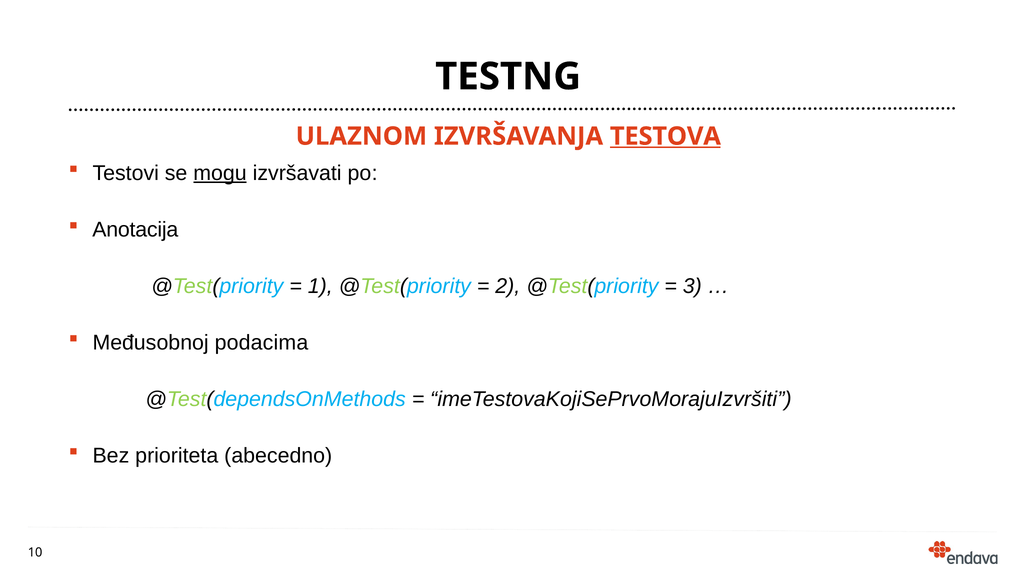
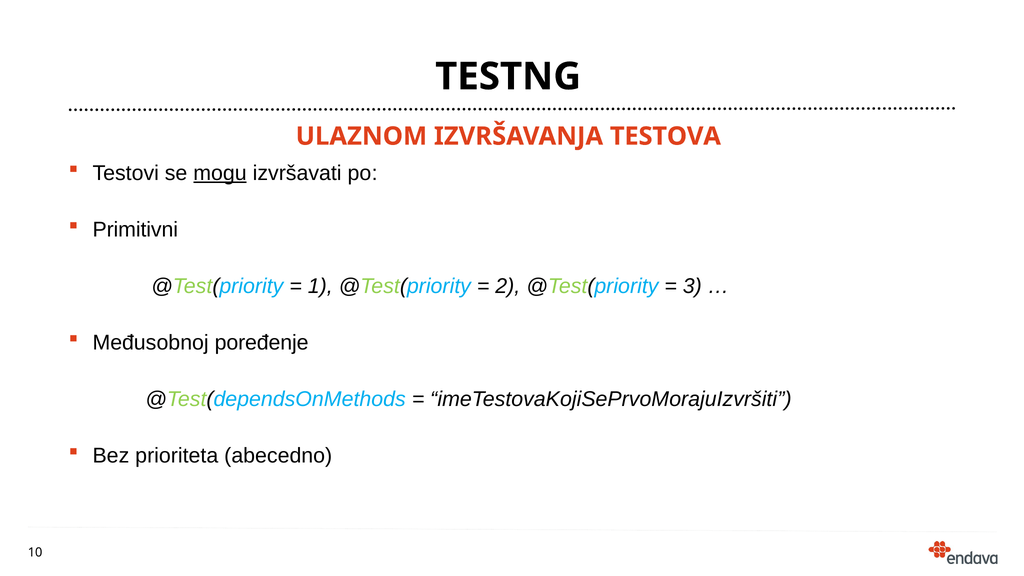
TESTOVA underline: present -> none
Anotacija: Anotacija -> Primitivni
podacima: podacima -> poređenje
